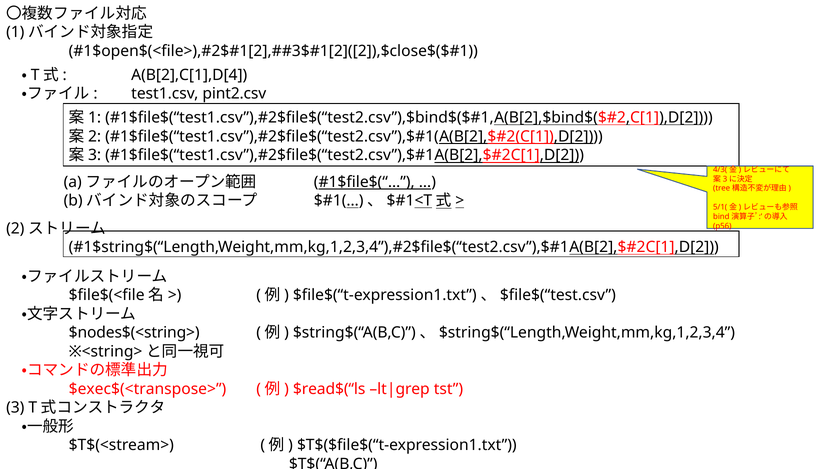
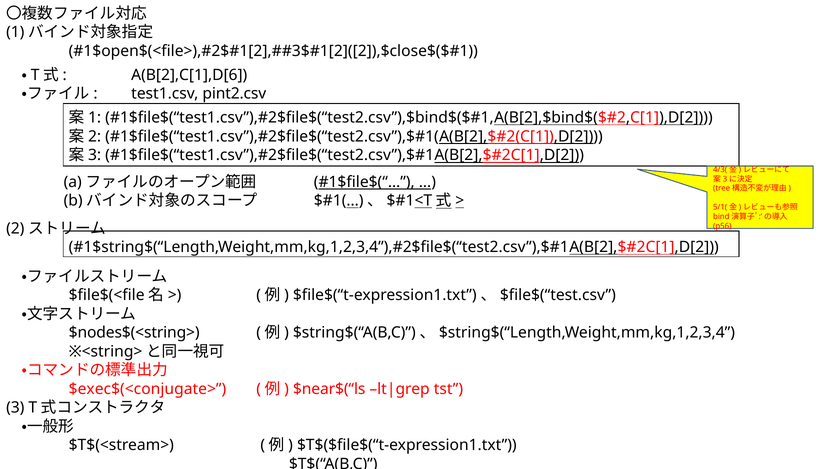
A(B[2],C[1],D[4: A(B[2],C[1],D[4 -> A(B[2],C[1],D[6
$exec$(<transpose>: $exec$(<transpose> -> $exec$(<conjugate>
$read$(“ls: $read$(“ls -> $near$(“ls
